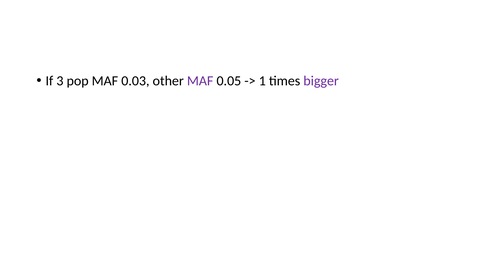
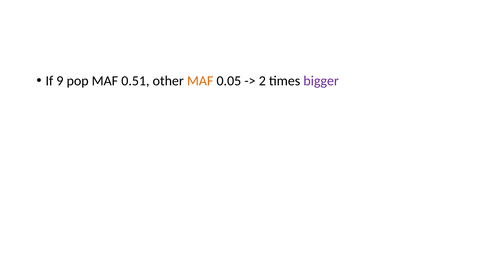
3: 3 -> 9
0.03: 0.03 -> 0.51
MAF at (200, 81) colour: purple -> orange
1: 1 -> 2
